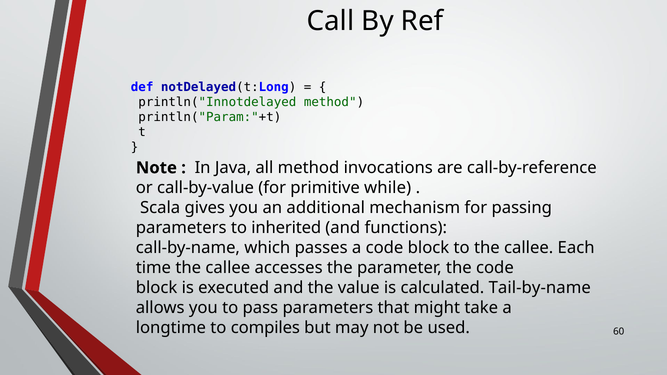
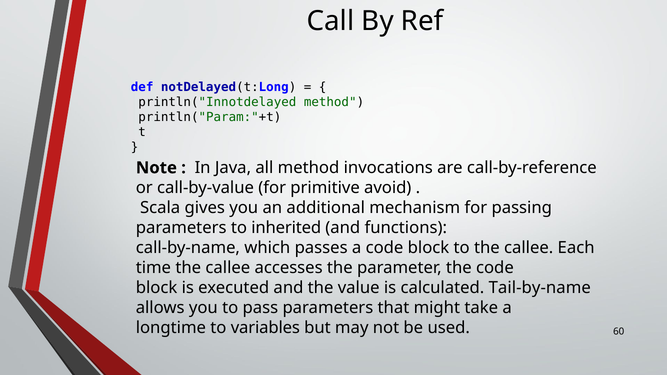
while: while -> avoid
compiles: compiles -> variables
